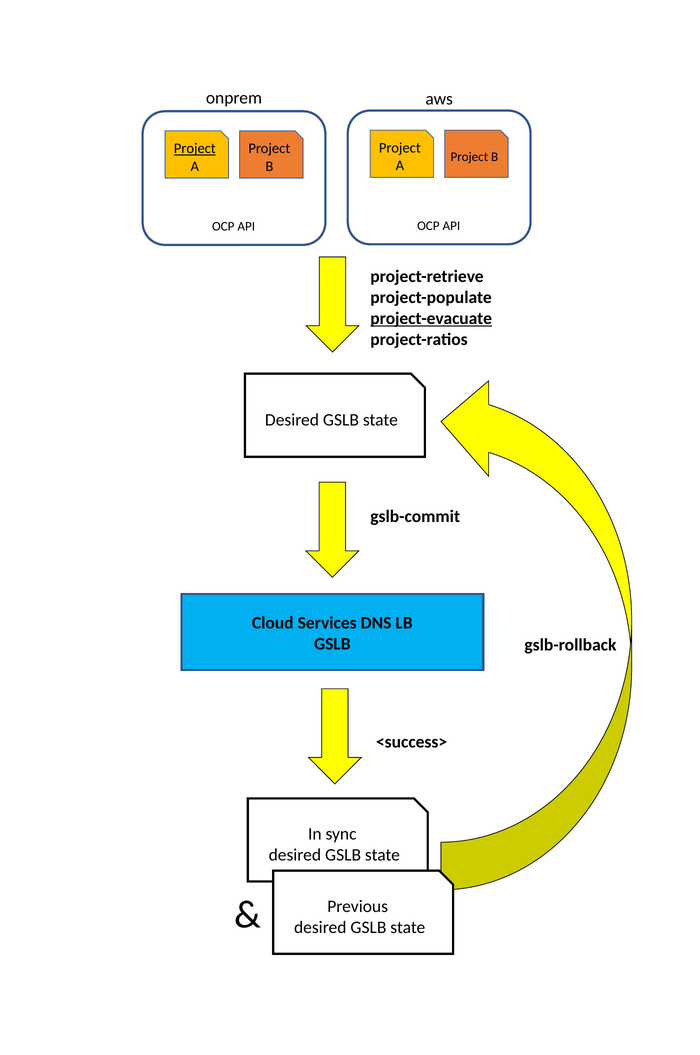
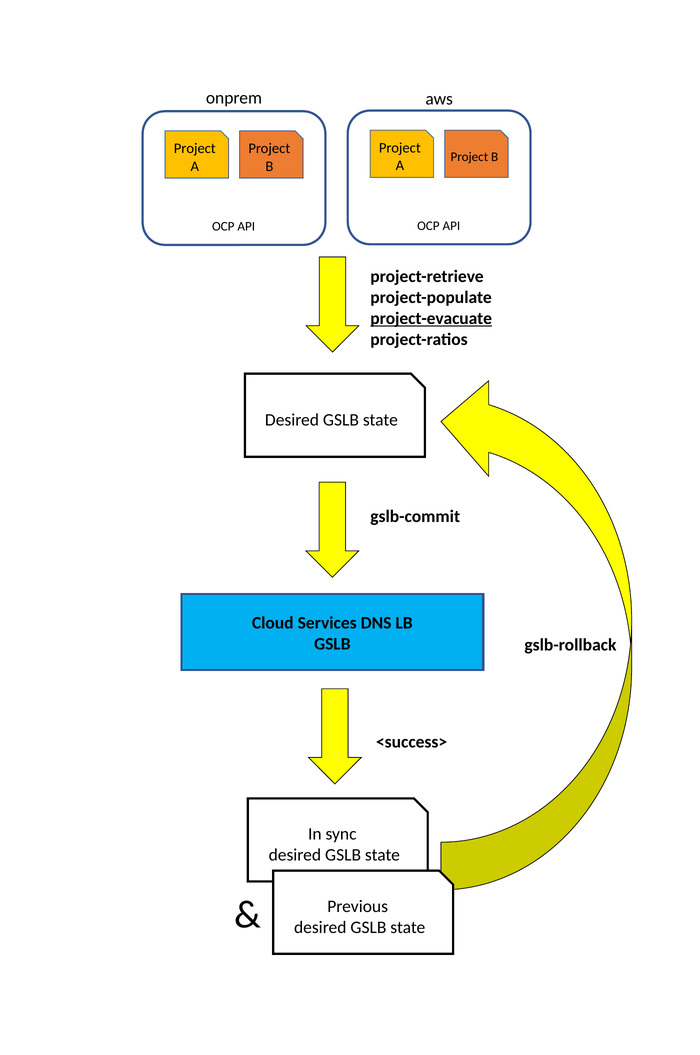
Project at (195, 149) underline: present -> none
